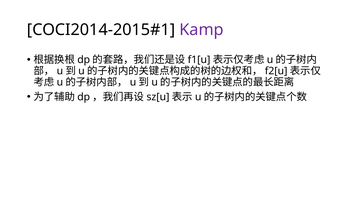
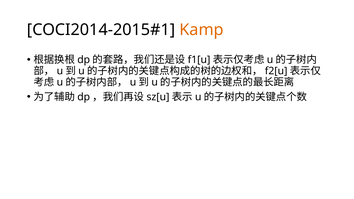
Kamp colour: purple -> orange
